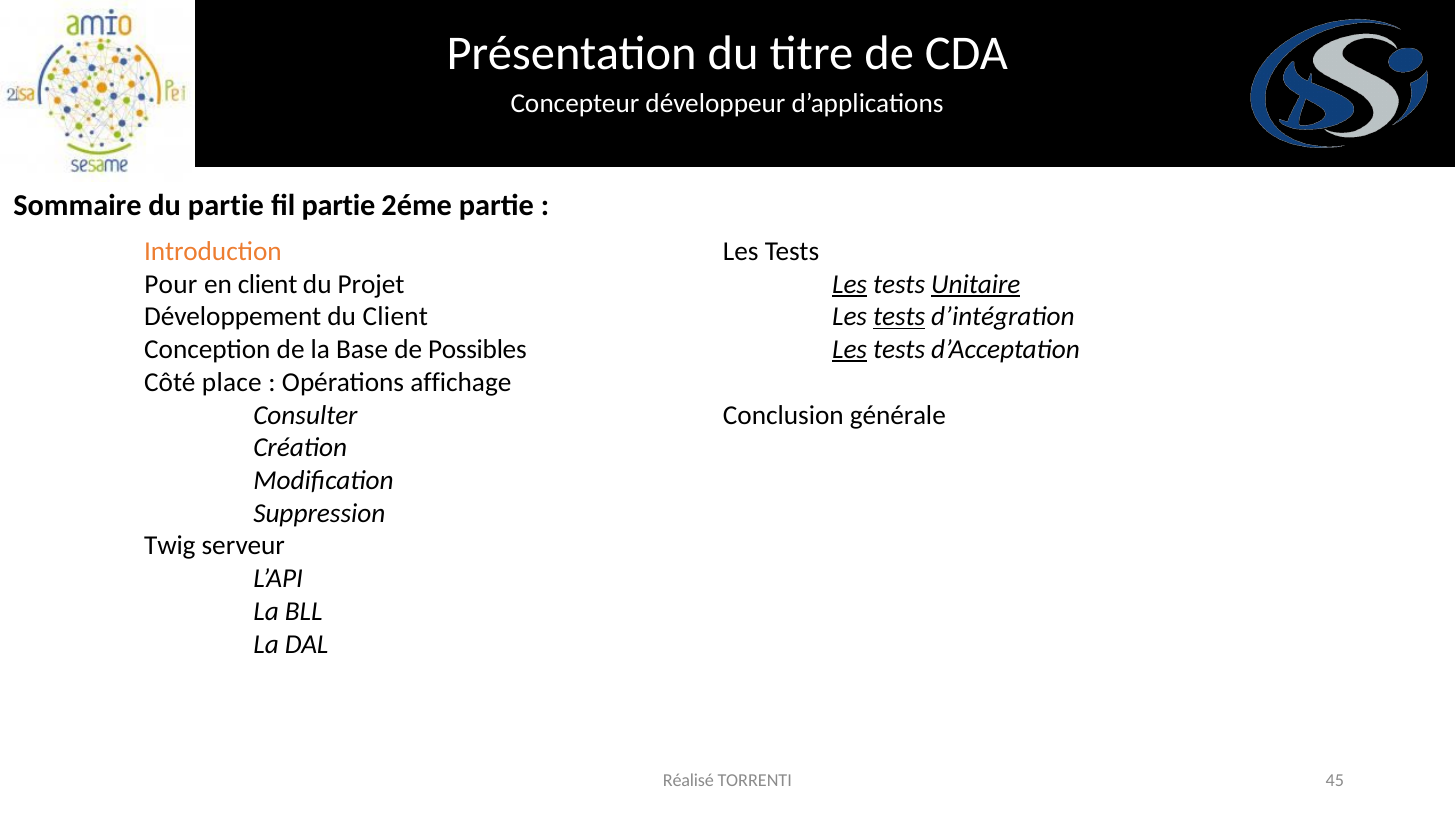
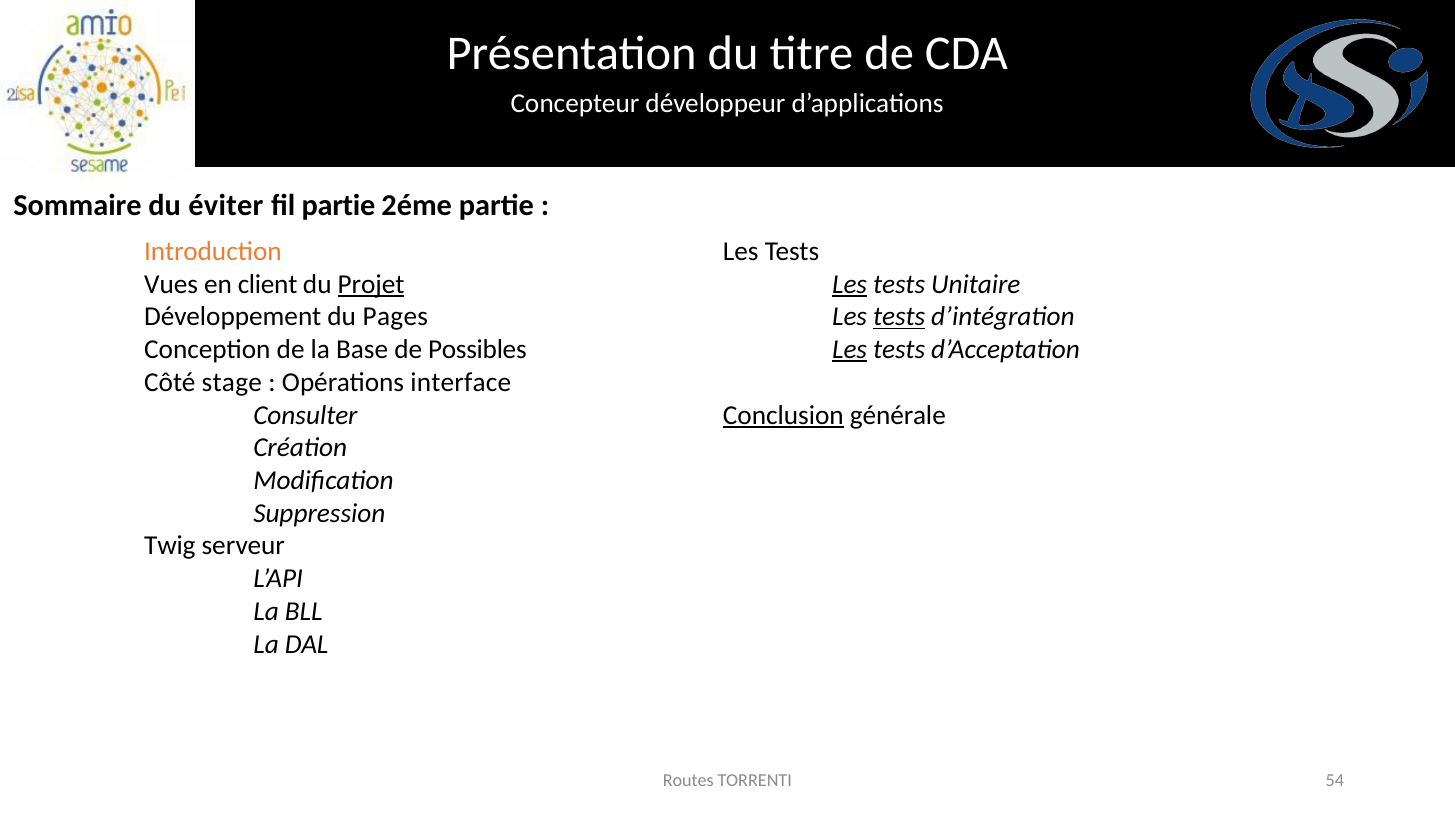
du partie: partie -> éviter
Pour: Pour -> Vues
Projet underline: none -> present
Unitaire underline: present -> none
du Client: Client -> Pages
place: place -> stage
affichage: affichage -> interface
Conclusion underline: none -> present
Réalisé: Réalisé -> Routes
45: 45 -> 54
